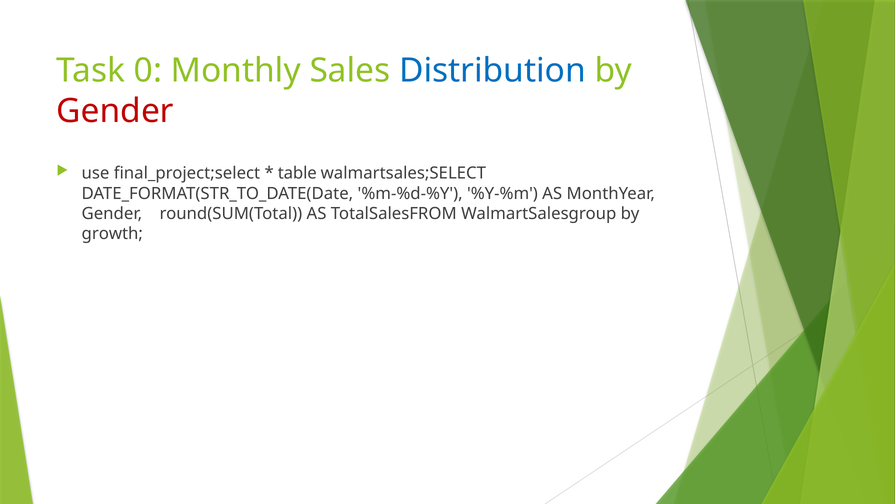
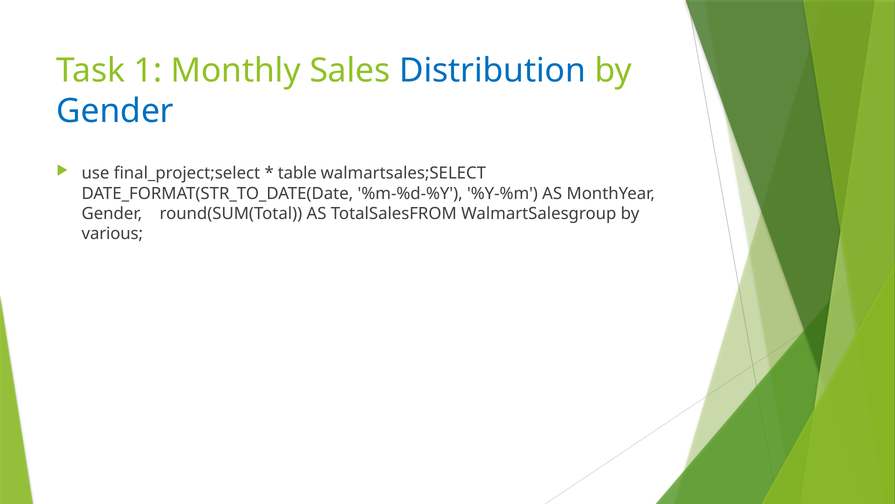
0: 0 -> 1
Gender at (115, 111) colour: red -> blue
growth: growth -> various
